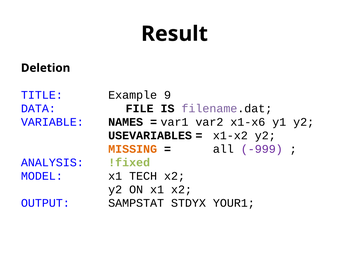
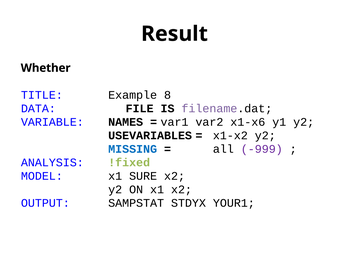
Deletion: Deletion -> Whether
9: 9 -> 8
MISSING colour: orange -> blue
TECH: TECH -> SURE
